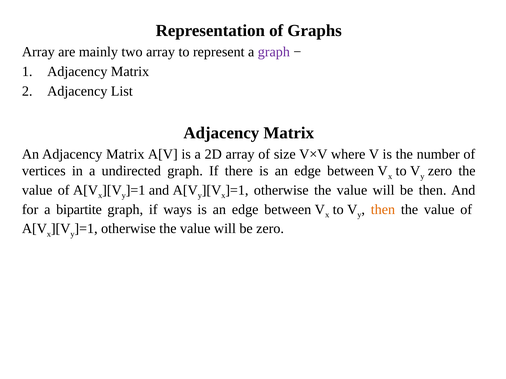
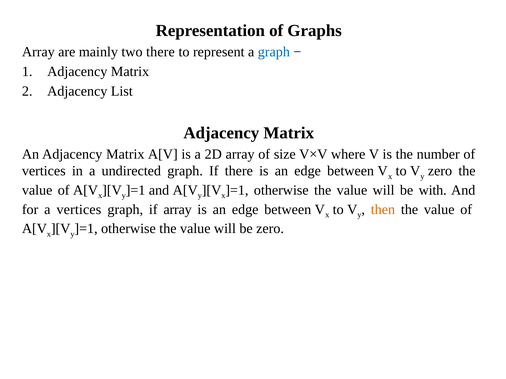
two array: array -> there
graph at (274, 52) colour: purple -> blue
be then: then -> with
a bipartite: bipartite -> vertices
if ways: ways -> array
